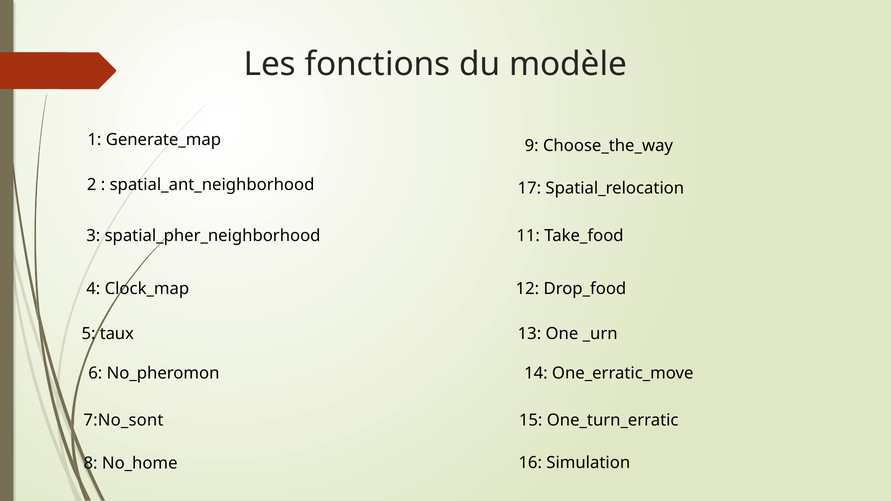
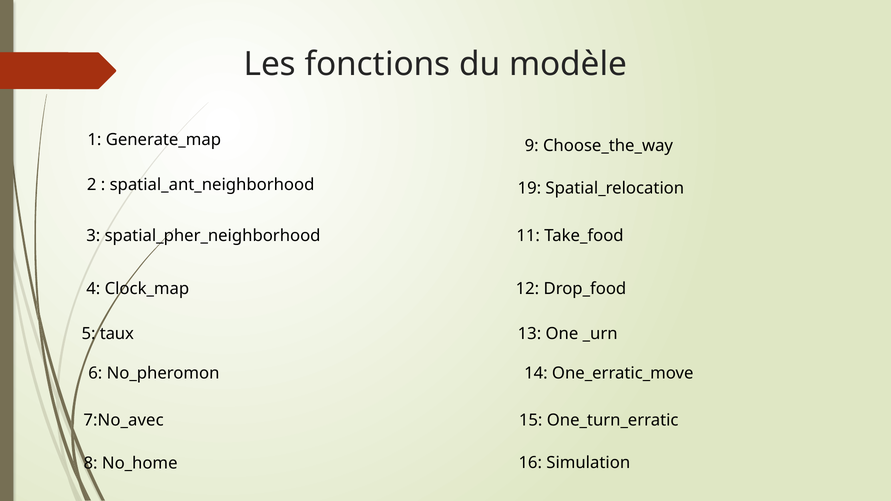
17: 17 -> 19
7:No_sont: 7:No_sont -> 7:No_avec
